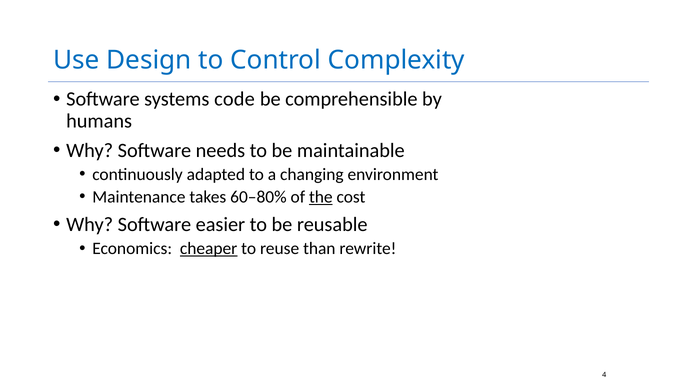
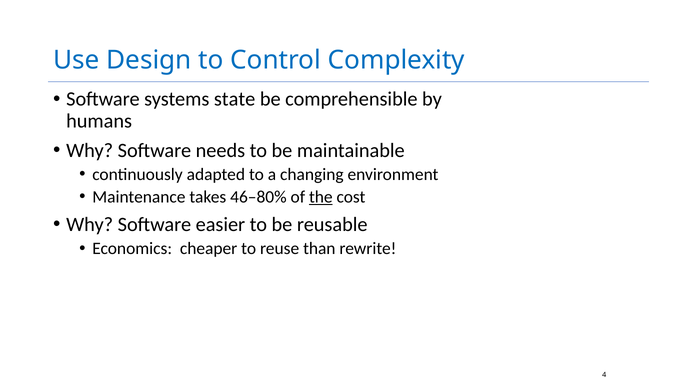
code: code -> state
60–80%: 60–80% -> 46–80%
cheaper underline: present -> none
